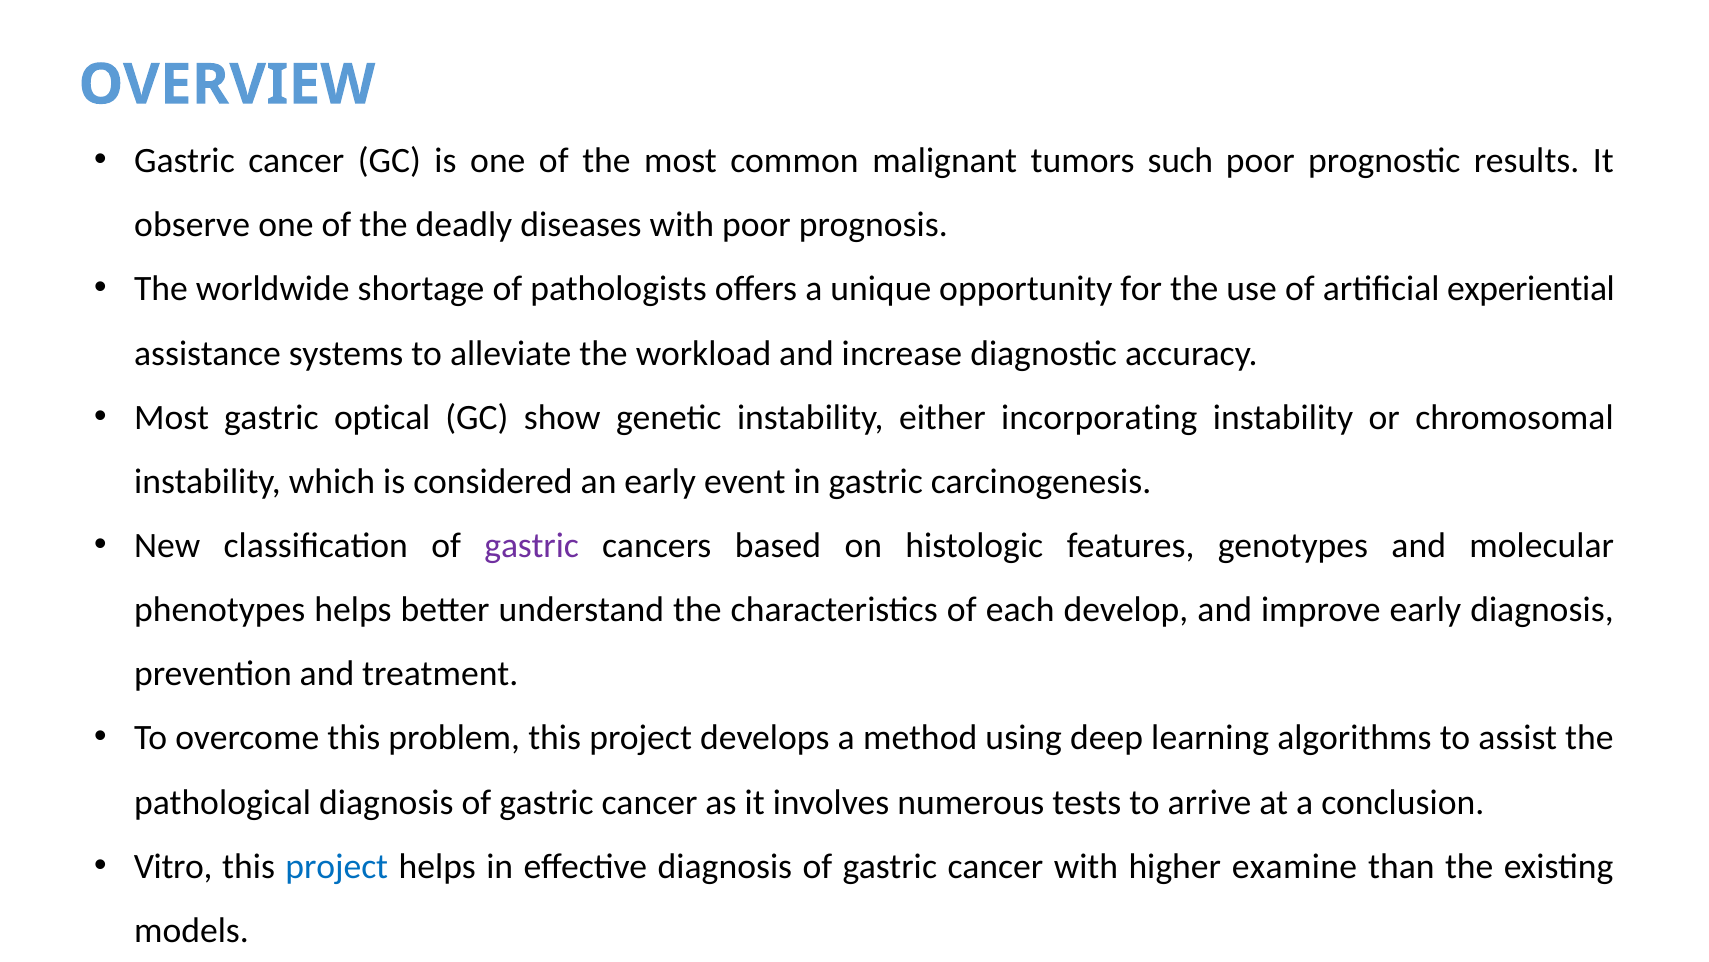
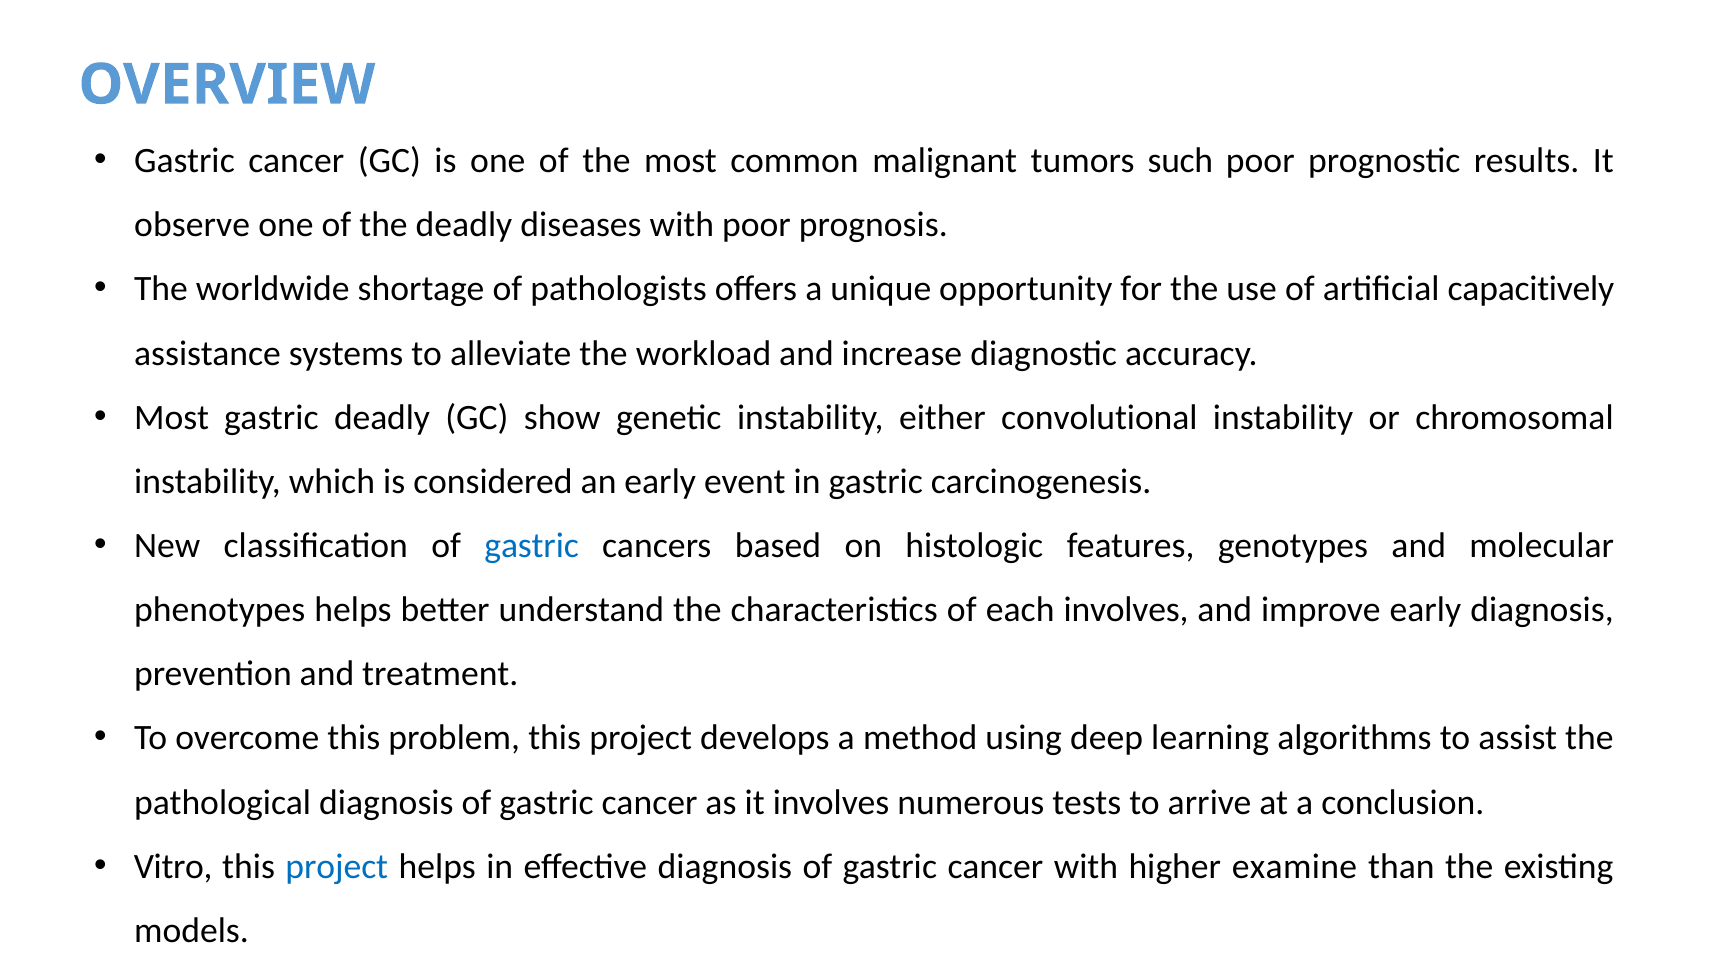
experiential: experiential -> capacitively
gastric optical: optical -> deadly
incorporating: incorporating -> convolutional
gastric at (532, 545) colour: purple -> blue
each develop: develop -> involves
